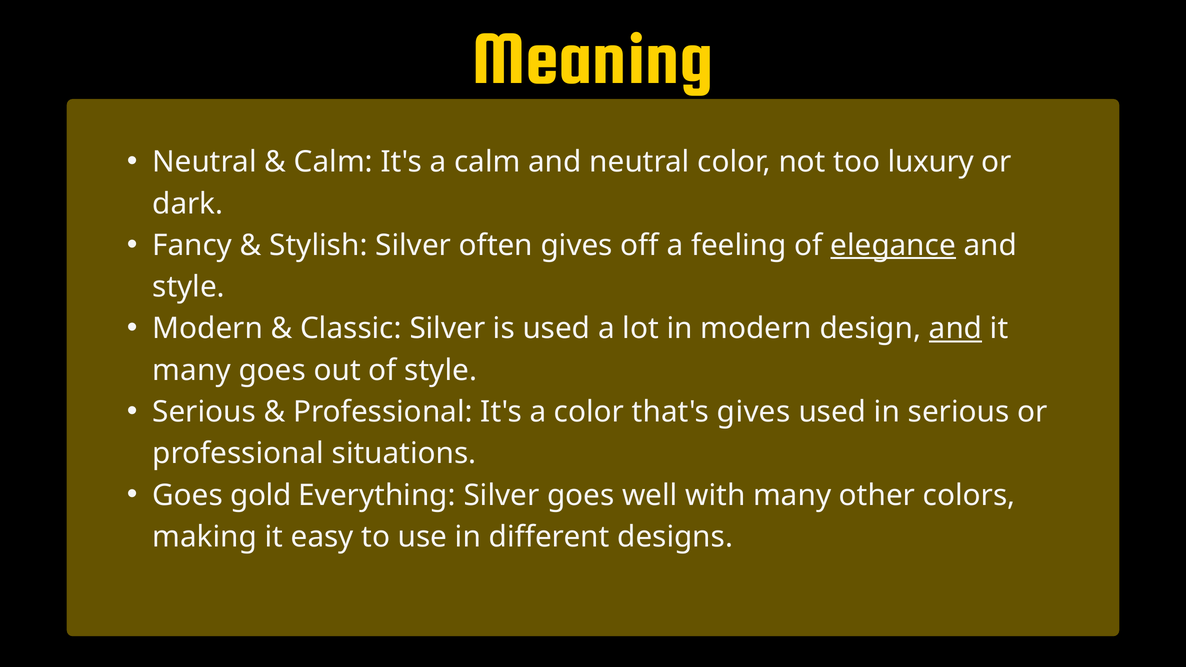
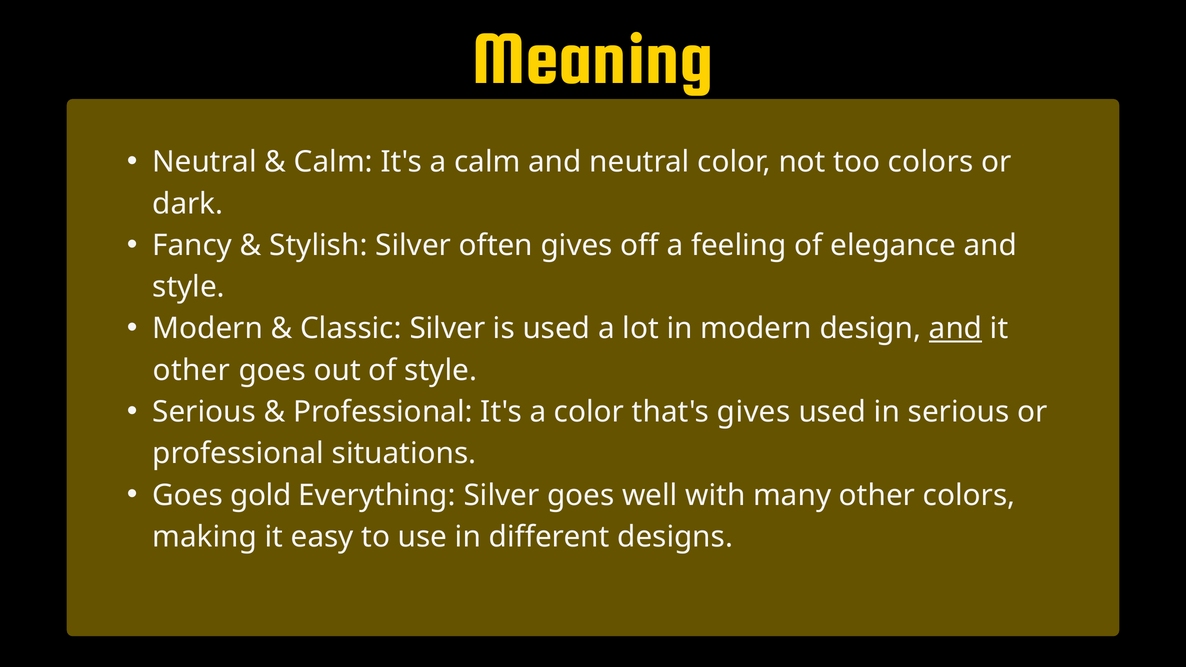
too luxury: luxury -> colors
elegance underline: present -> none
many at (192, 370): many -> other
